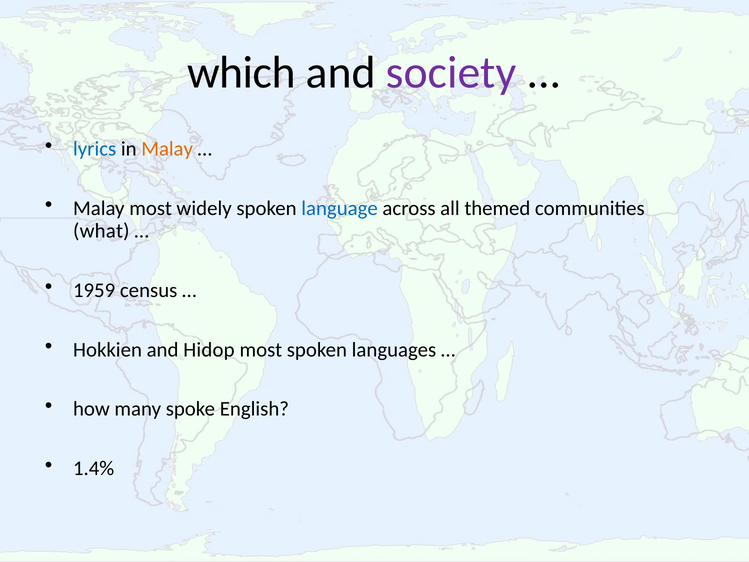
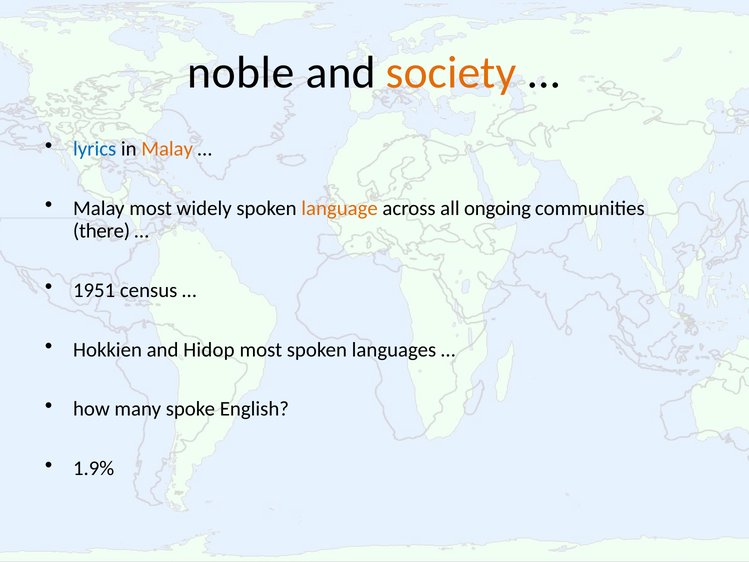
which: which -> noble
society colour: purple -> orange
language colour: blue -> orange
themed: themed -> ongoing
what: what -> there
1959: 1959 -> 1951
1.4%: 1.4% -> 1.9%
